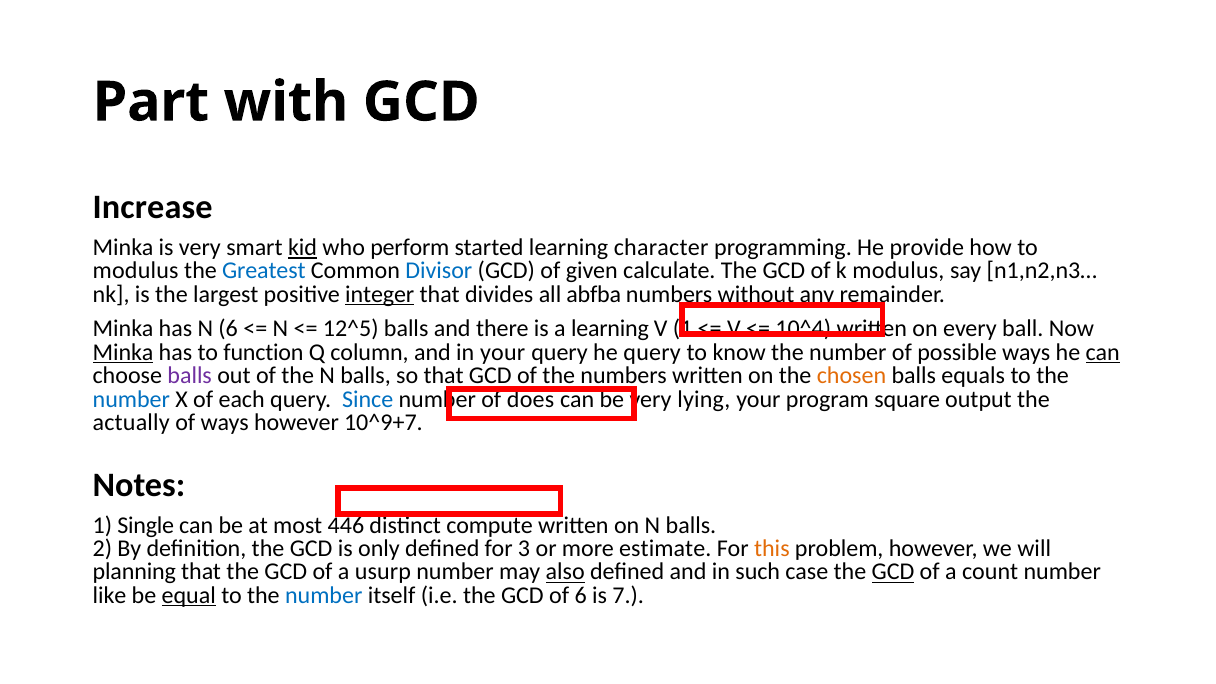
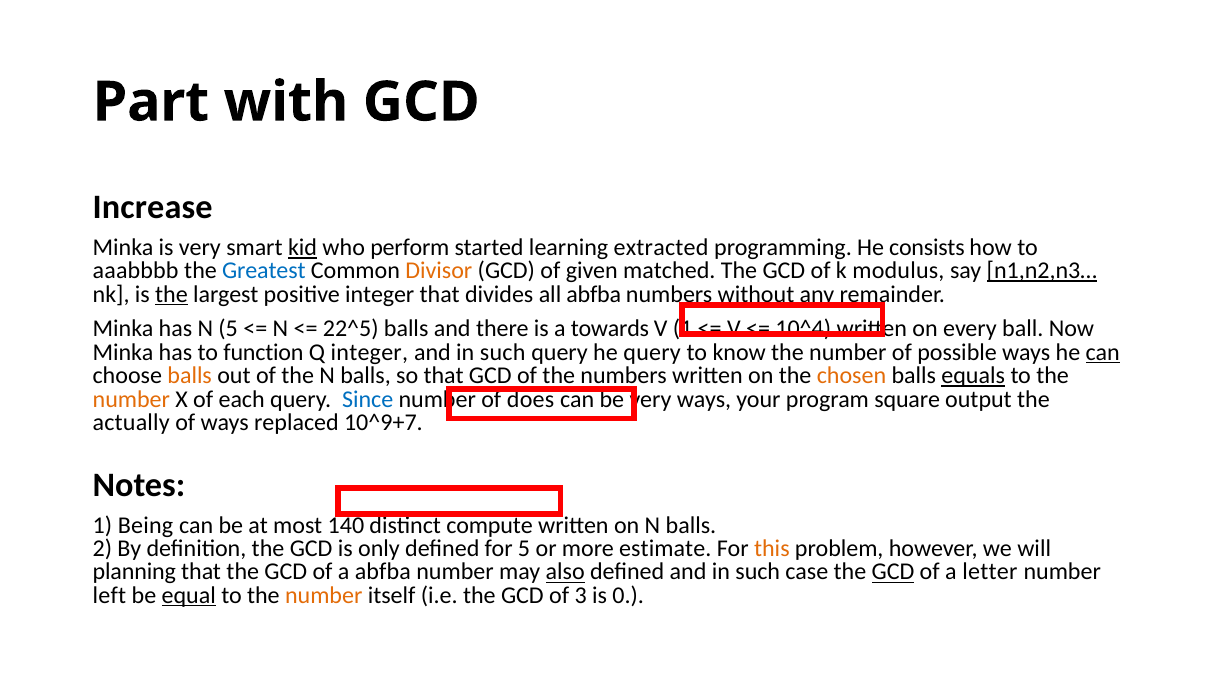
character: character -> extracted
provide: provide -> consists
modulus at (136, 271): modulus -> aaabbbb
Divisor colour: blue -> orange
calculate: calculate -> matched
n1,n2,n3… underline: none -> present
the at (172, 294) underline: none -> present
integer at (380, 294) underline: present -> none
N 6: 6 -> 5
12^5: 12^5 -> 22^5
a learning: learning -> towards
Minka at (123, 352) underline: present -> none
Q column: column -> integer
your at (503, 352): your -> such
balls at (190, 376) colour: purple -> orange
equals underline: none -> present
number at (131, 399) colour: blue -> orange
lying at (704, 399): lying -> ways
ways however: however -> replaced
Single: Single -> Being
446: 446 -> 140
for 3: 3 -> 5
a usurp: usurp -> abfba
count: count -> letter
like: like -> left
number at (324, 595) colour: blue -> orange
of 6: 6 -> 3
7: 7 -> 0
